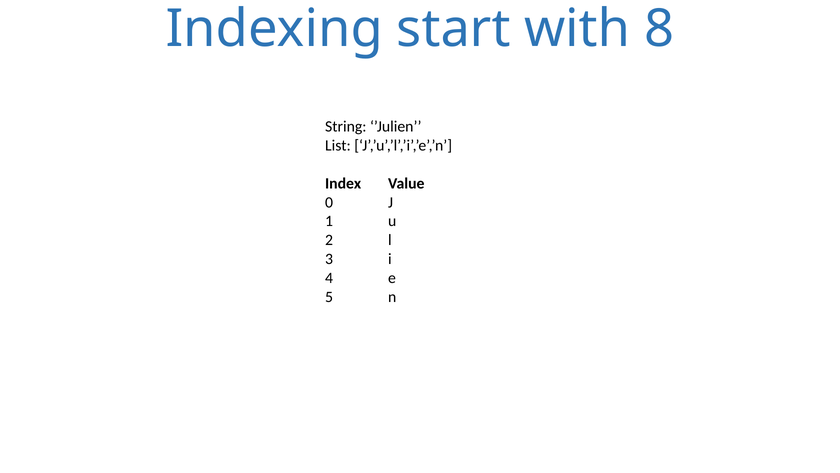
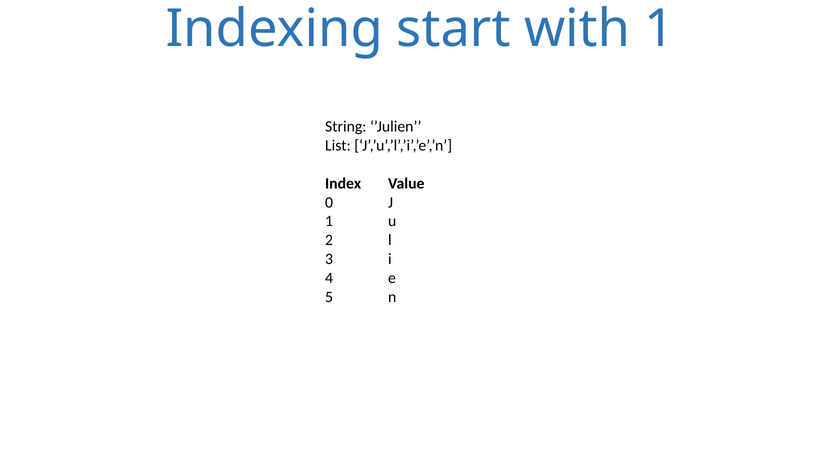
with 8: 8 -> 1
